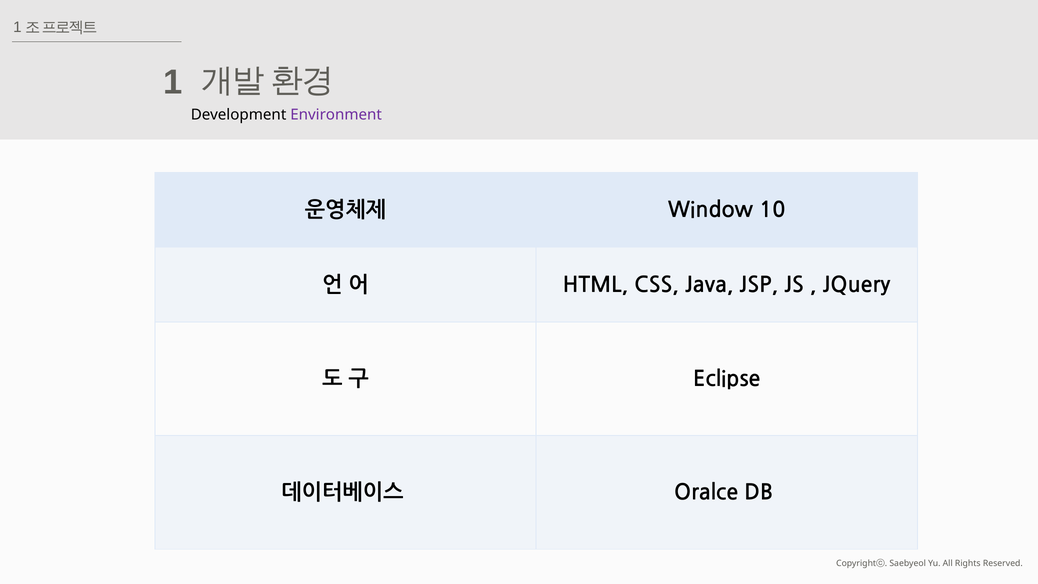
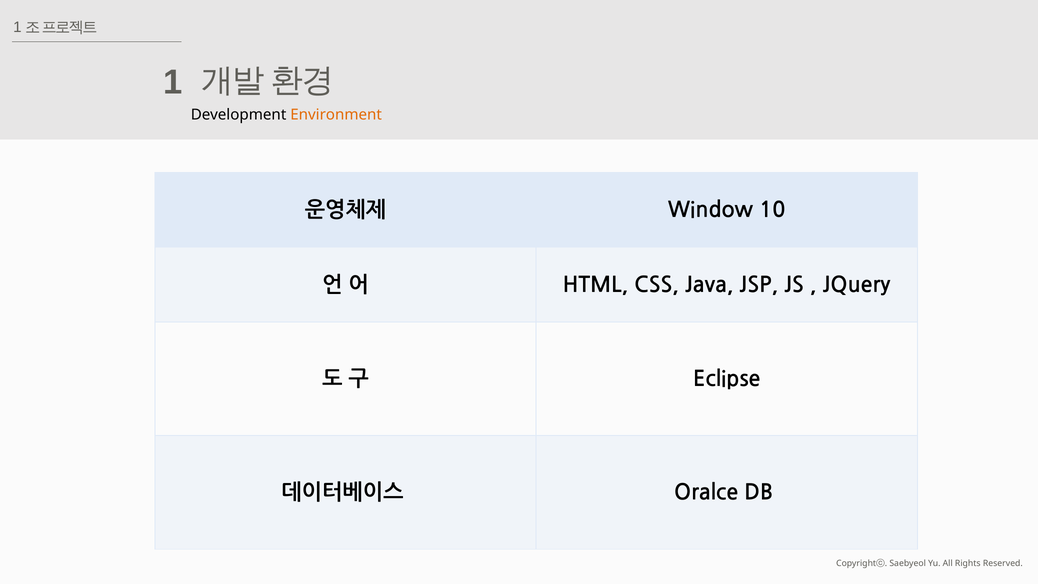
Environment colour: purple -> orange
